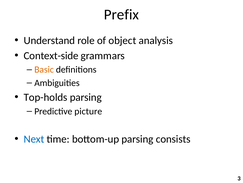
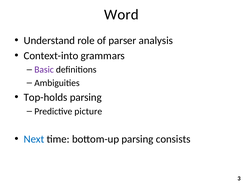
Prefix: Prefix -> Word
object: object -> parser
Context-side: Context-side -> Context-into
Basic colour: orange -> purple
